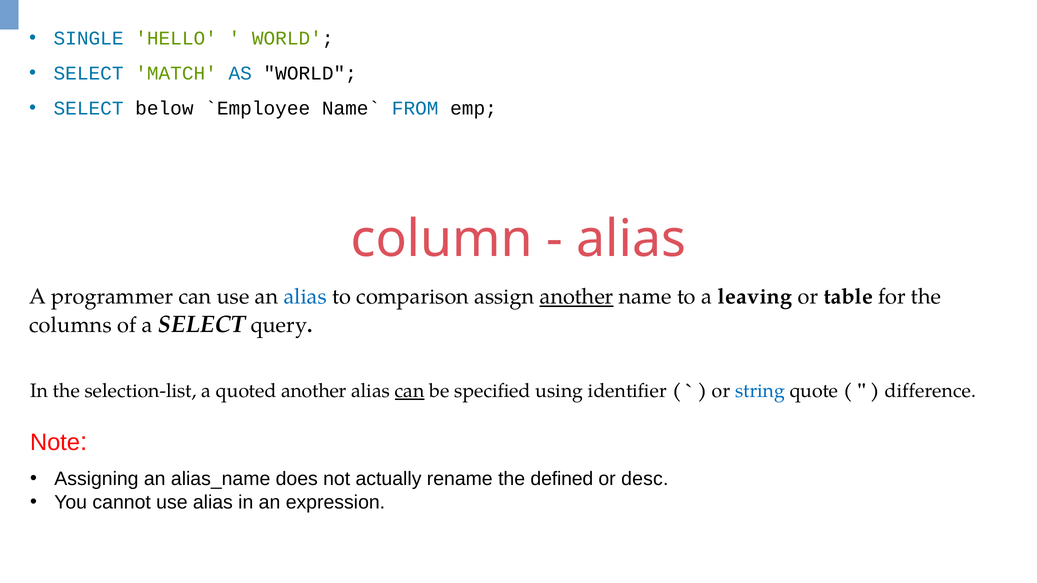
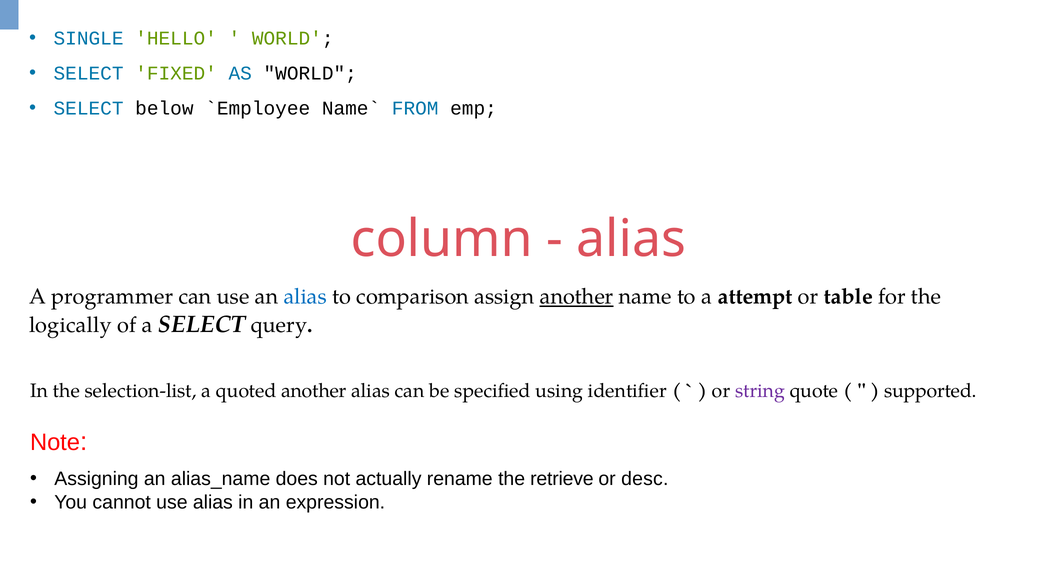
MATCH: MATCH -> FIXED
leaving: leaving -> attempt
columns: columns -> logically
can at (410, 391) underline: present -> none
string colour: blue -> purple
difference: difference -> supported
defined: defined -> retrieve
